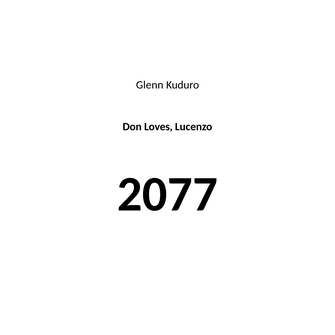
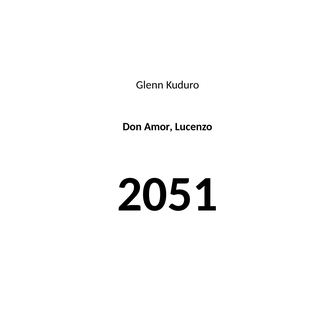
Loves: Loves -> Amor
2077: 2077 -> 2051
